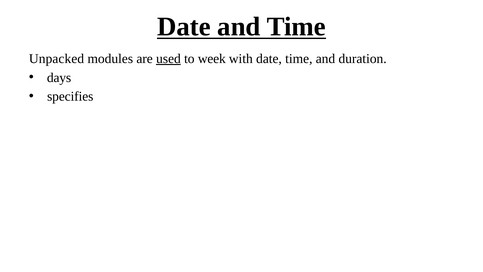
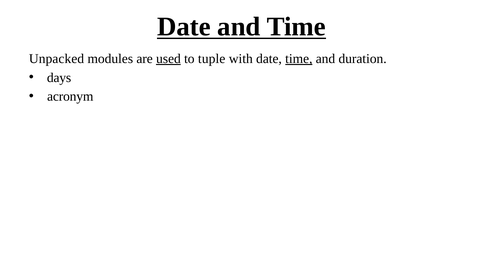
week: week -> tuple
time at (299, 59) underline: none -> present
specifies: specifies -> acronym
